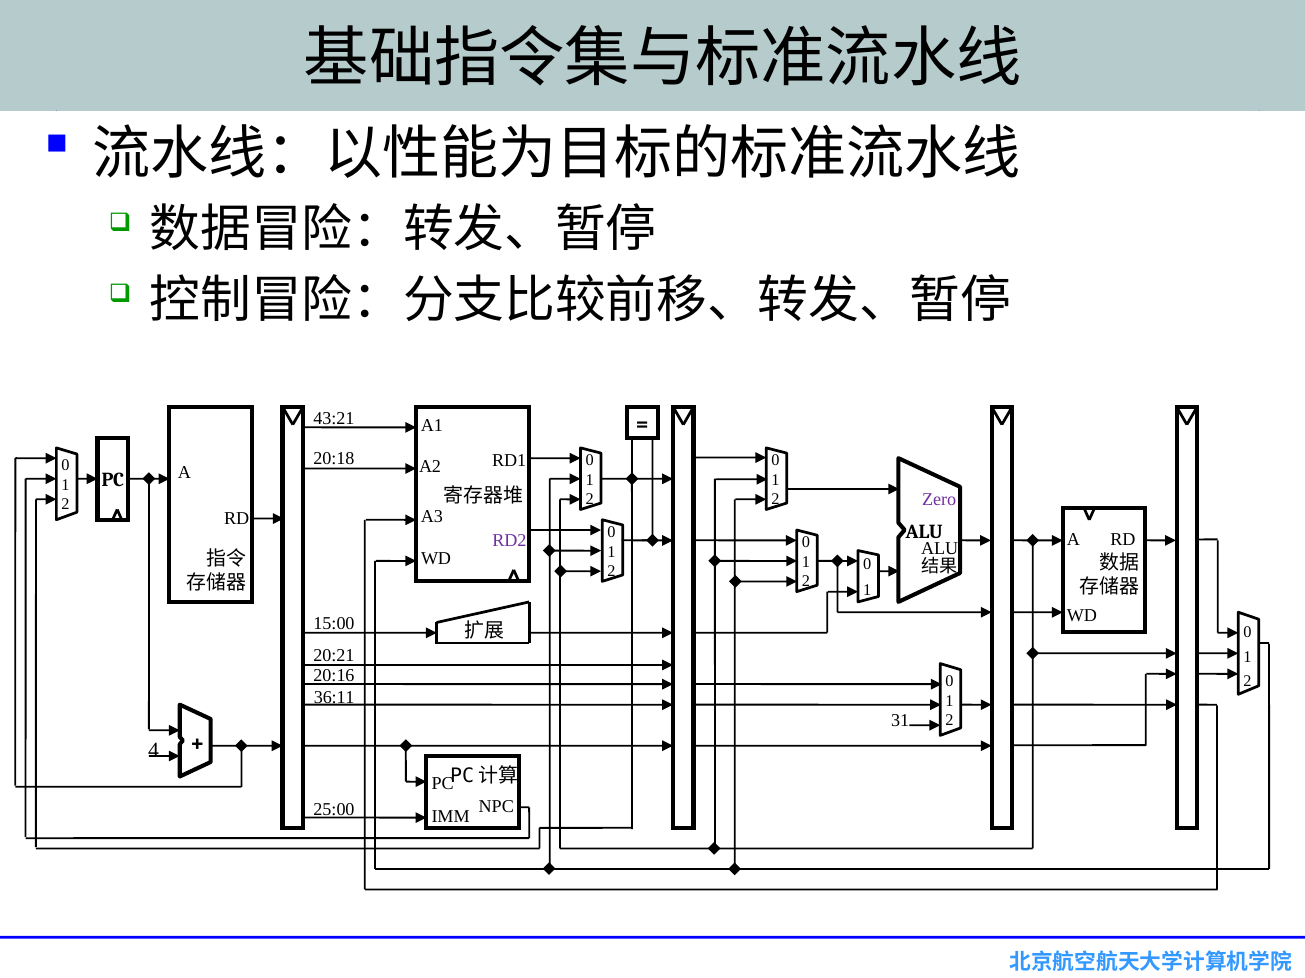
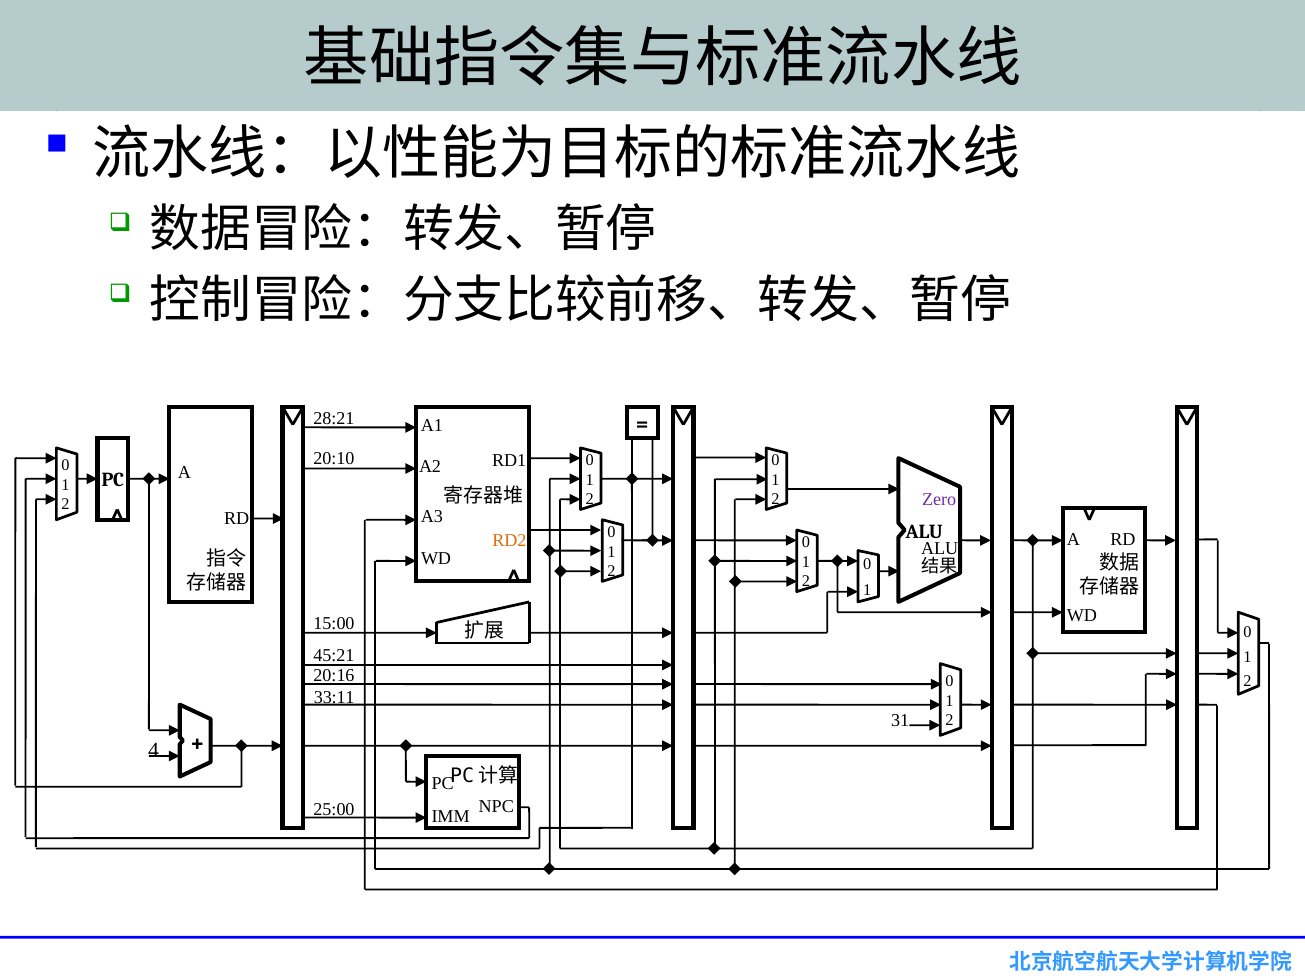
43:21: 43:21 -> 28:21
20:18: 20:18 -> 20:10
RD2 colour: purple -> orange
20:21: 20:21 -> 45:21
36:11: 36:11 -> 33:11
